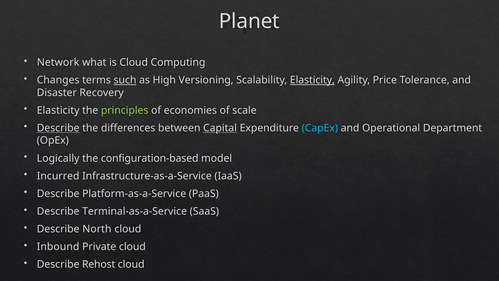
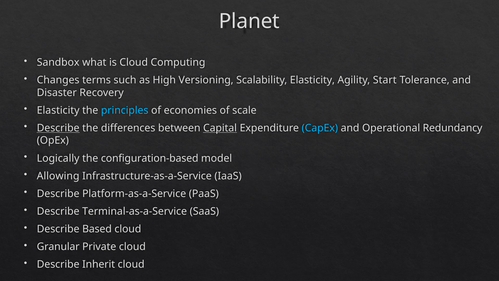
Network: Network -> Sandbox
such underline: present -> none
Elasticity at (312, 80) underline: present -> none
Price: Price -> Start
principles colour: light green -> light blue
Department: Department -> Redundancy
Incurred: Incurred -> Allowing
North: North -> Based
Inbound: Inbound -> Granular
Rehost: Rehost -> Inherit
